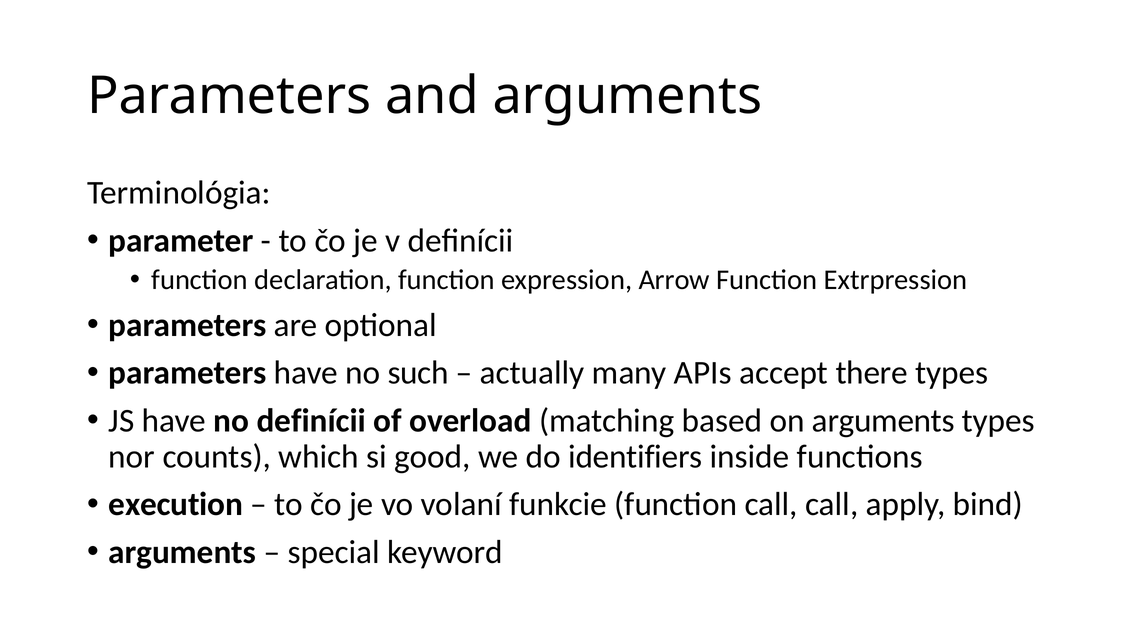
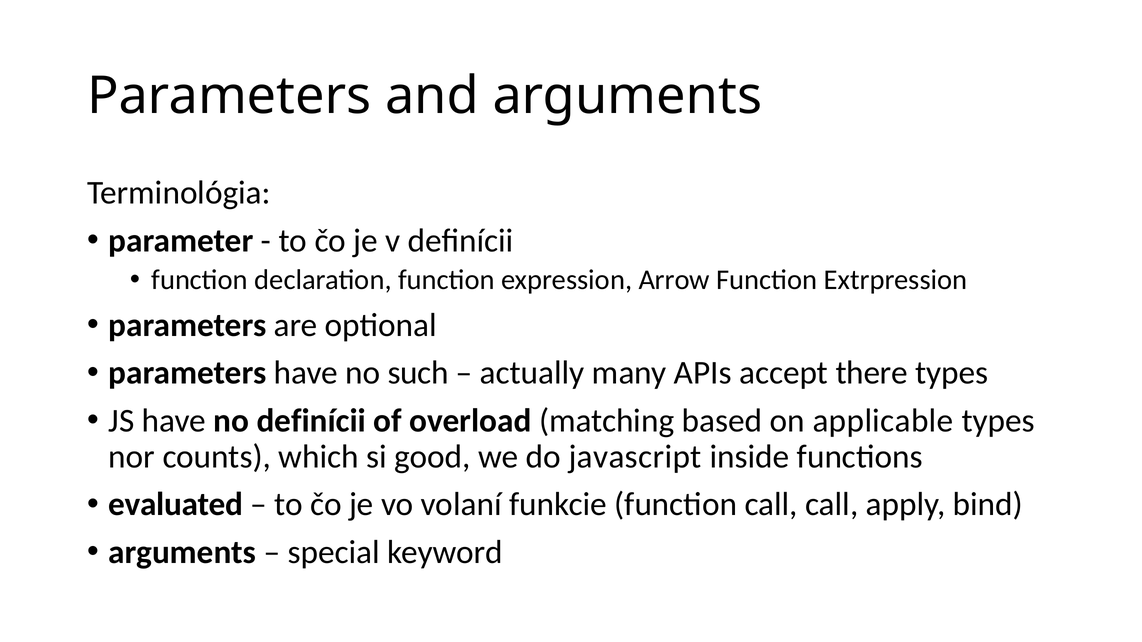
on arguments: arguments -> applicable
identifiers: identifiers -> javascript
execution: execution -> evaluated
